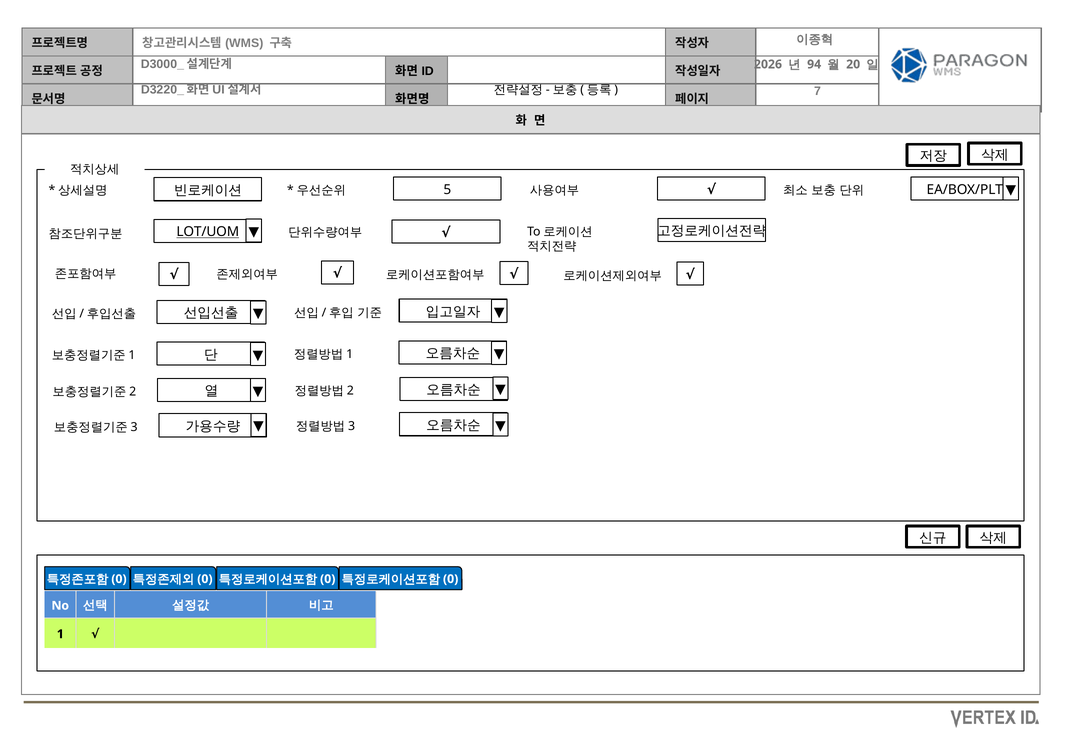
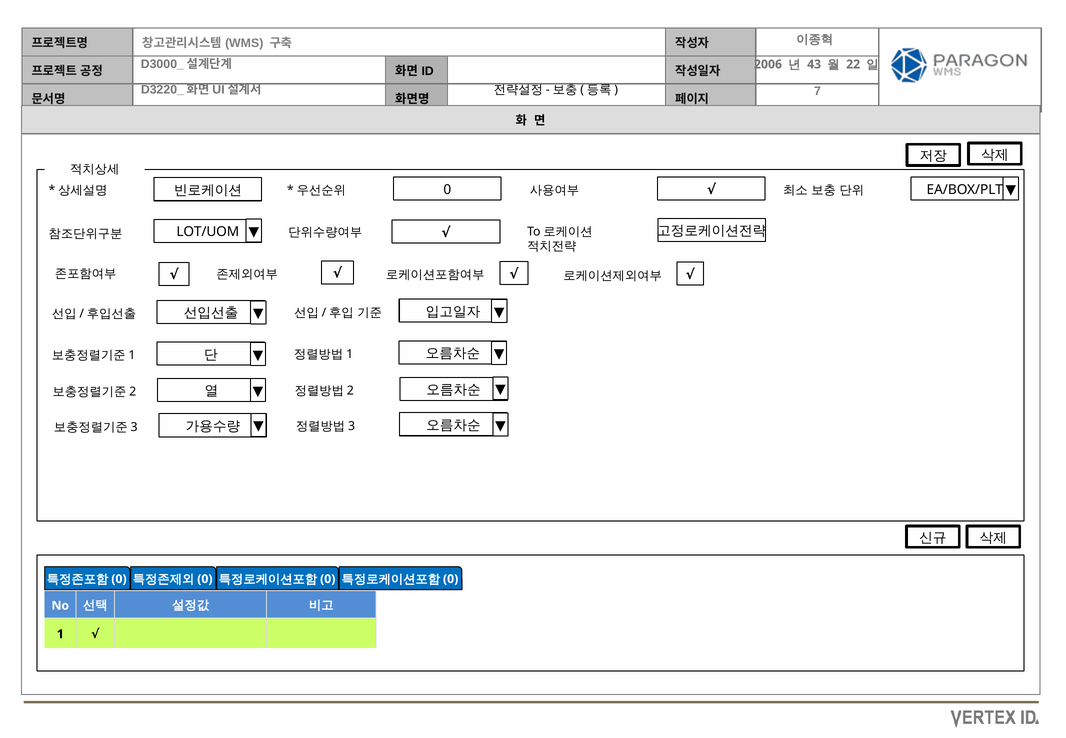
2026: 2026 -> 2006
94: 94 -> 43
20: 20 -> 22
5: 5 -> 0
LOT/UOM underline: present -> none
